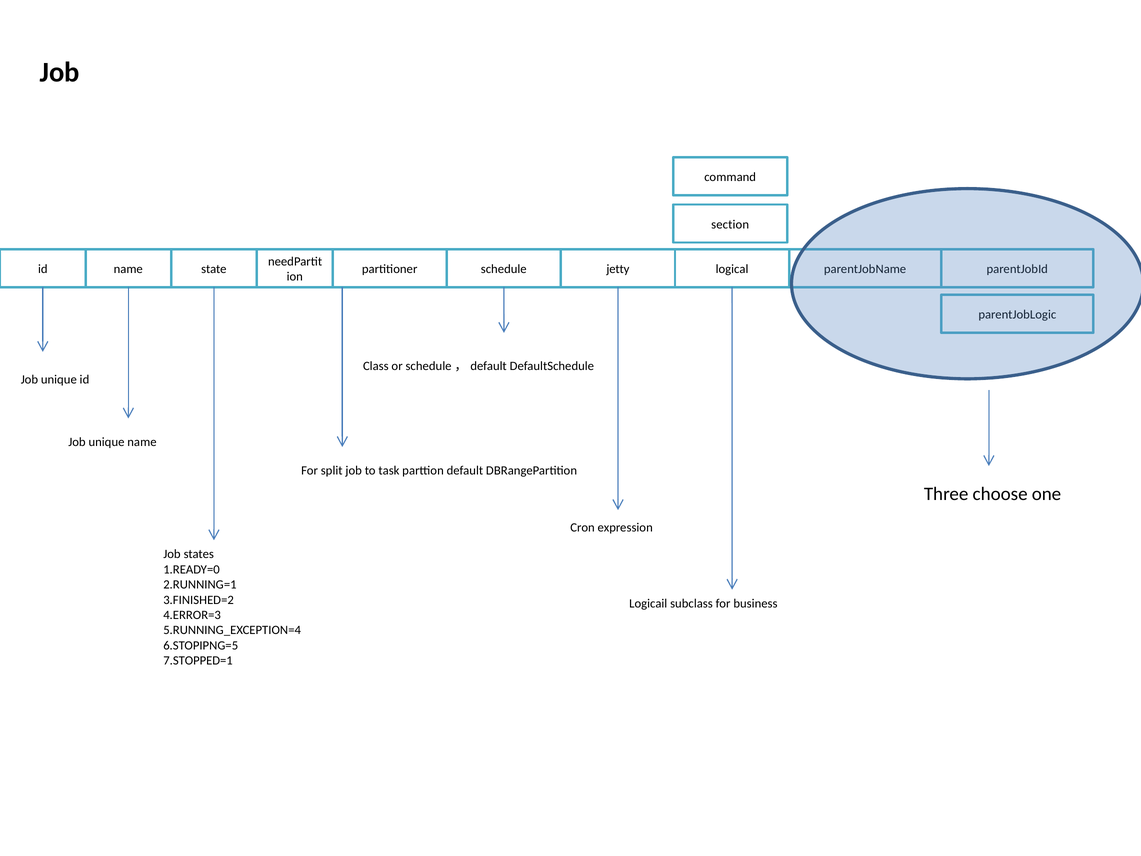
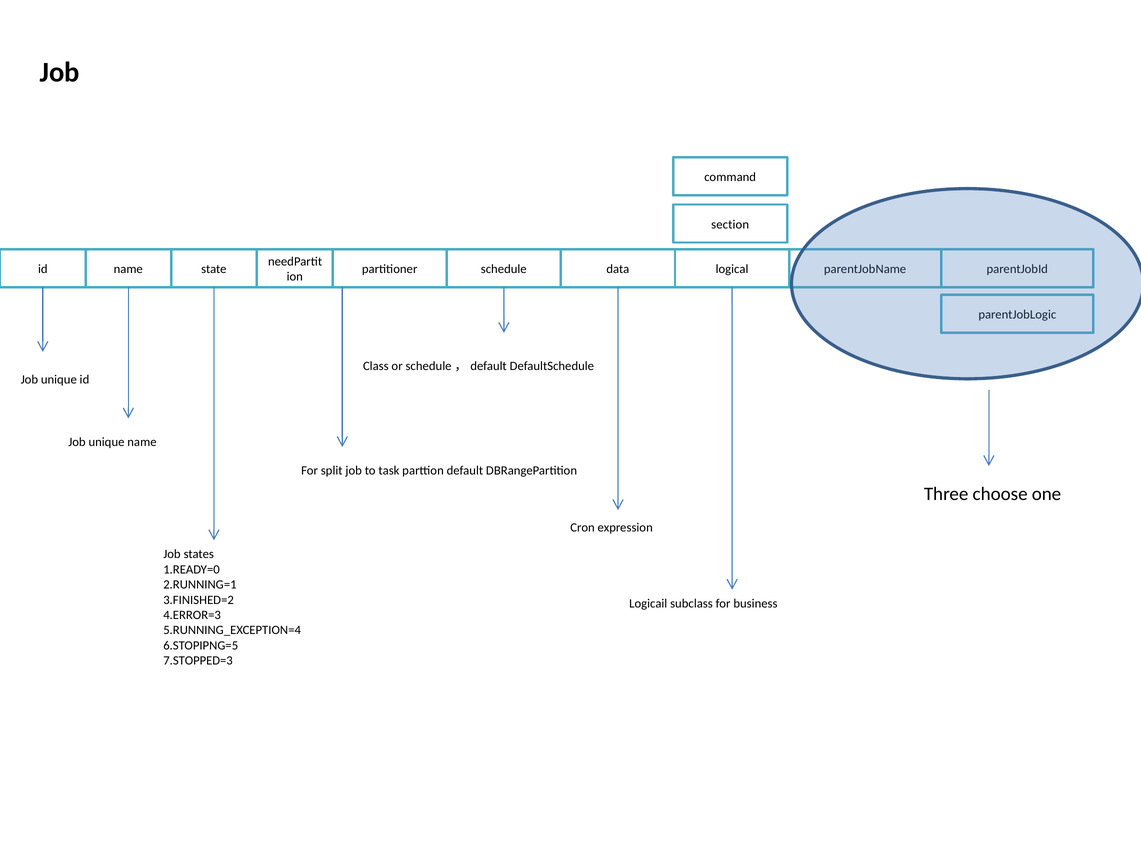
jetty: jetty -> data
7.STOPPED=1: 7.STOPPED=1 -> 7.STOPPED=3
